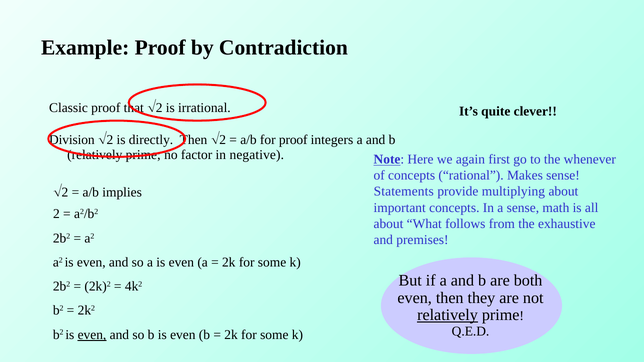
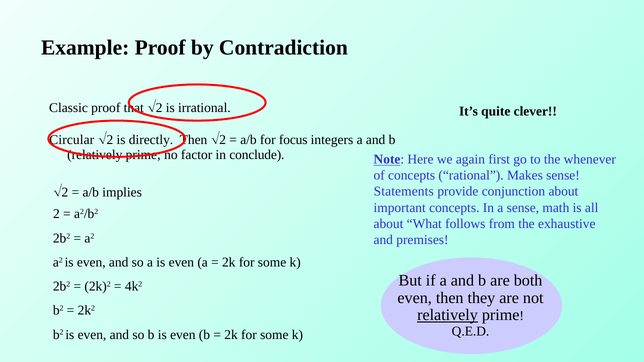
Division: Division -> Circular
for proof: proof -> focus
negative: negative -> conclude
multiplying: multiplying -> conjunction
even at (92, 335) underline: present -> none
